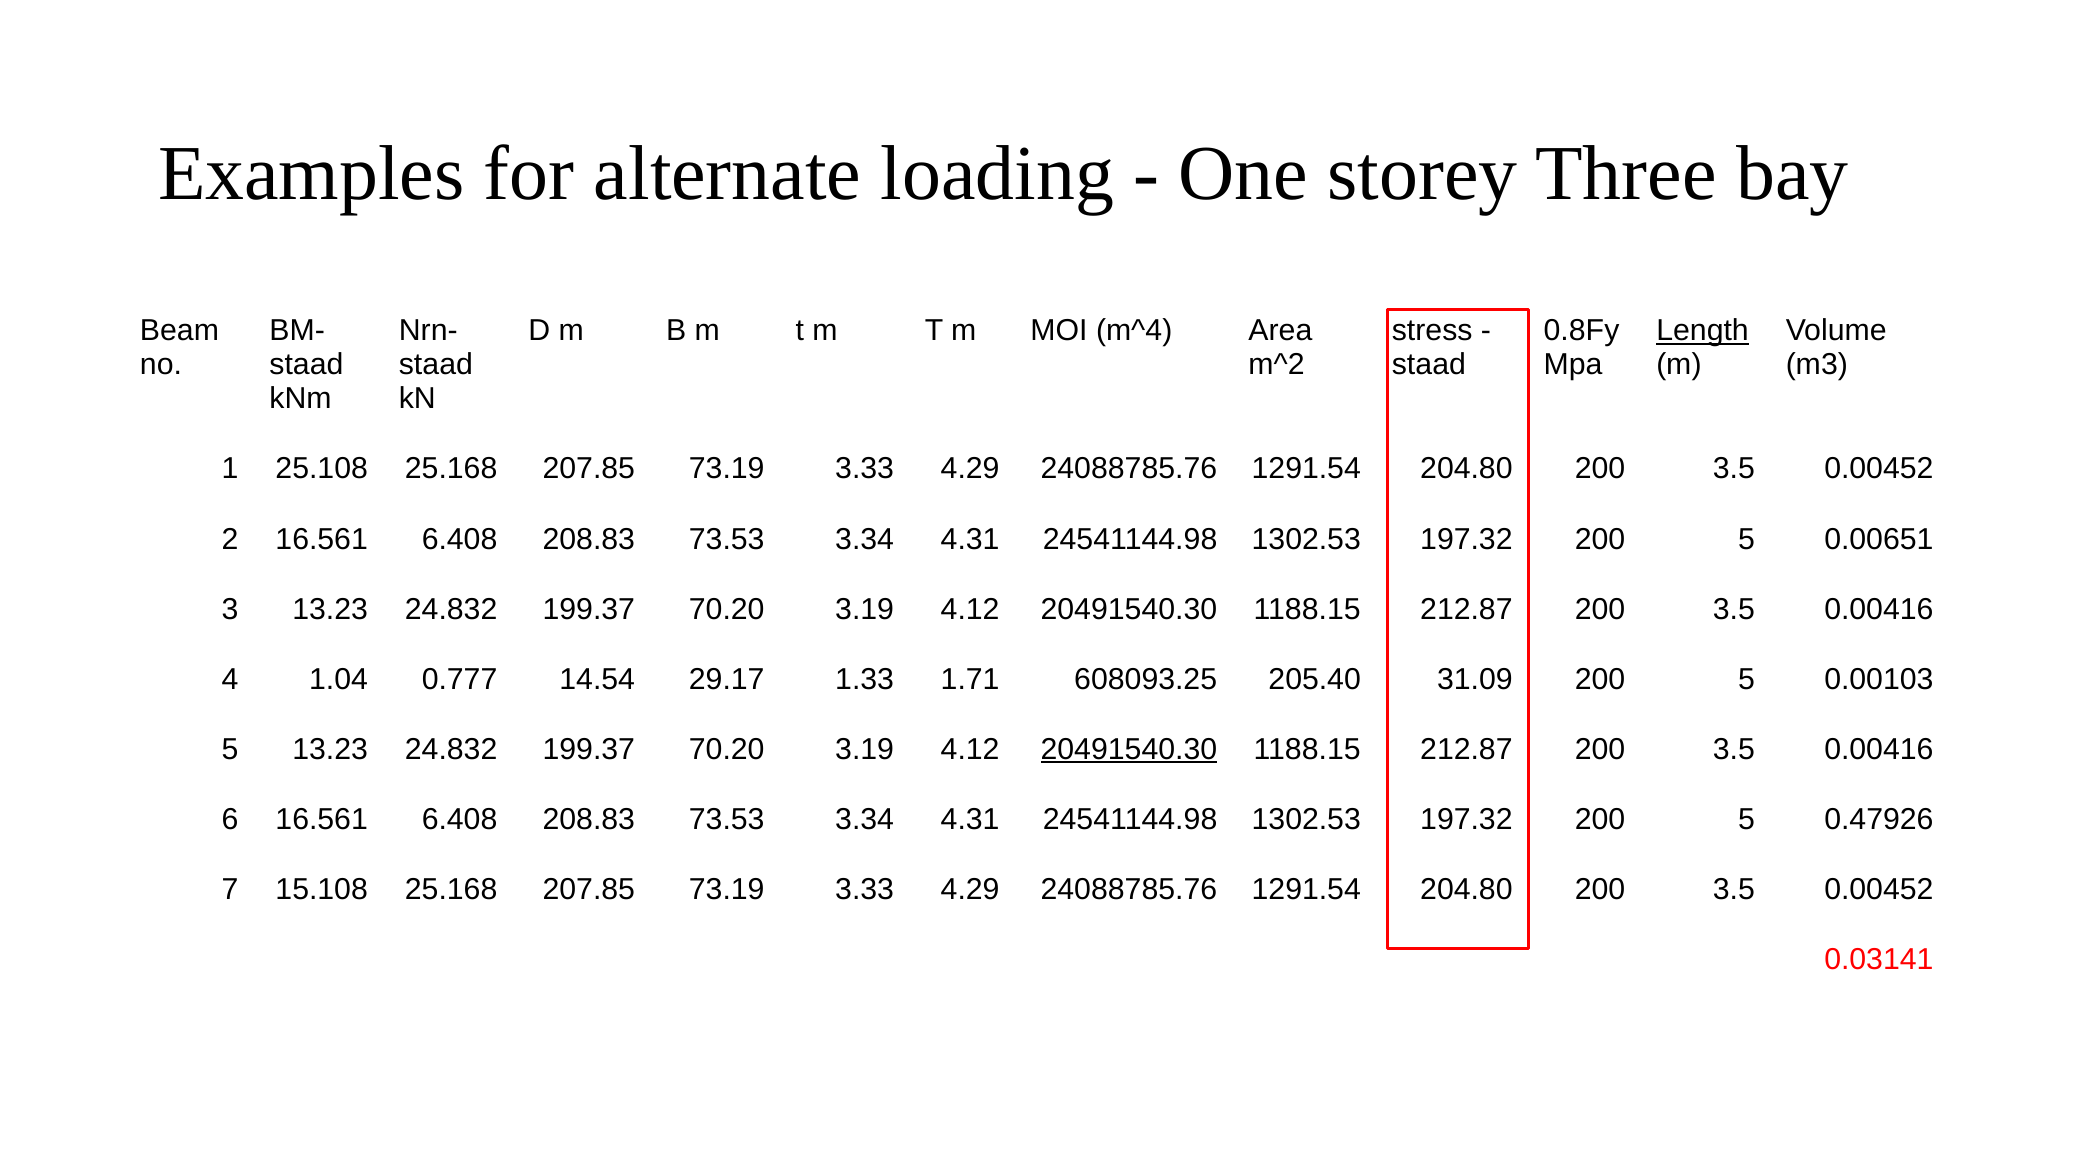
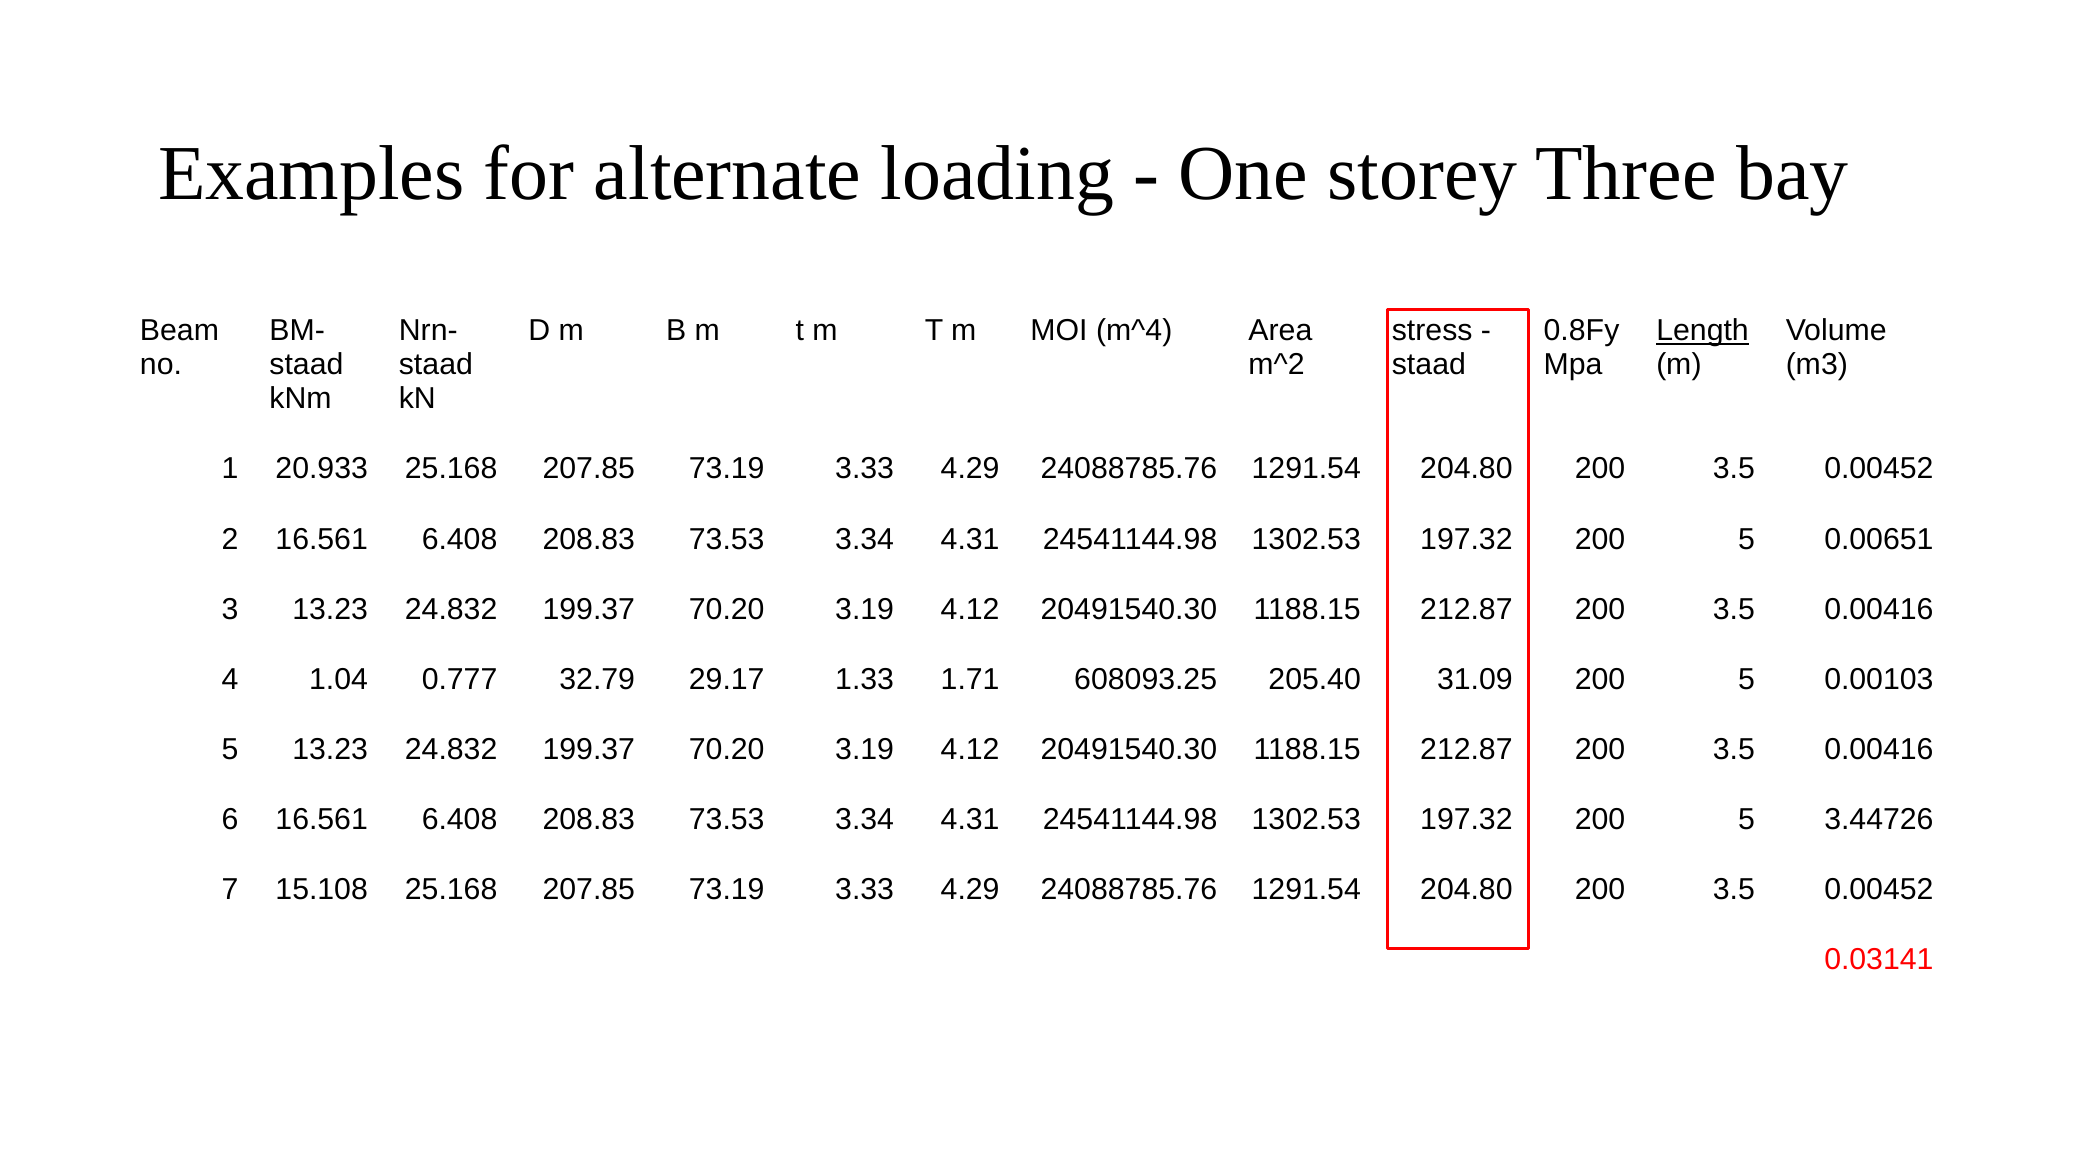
25.108: 25.108 -> 20.933
14.54: 14.54 -> 32.79
20491540.30 at (1129, 750) underline: present -> none
0.47926: 0.47926 -> 3.44726
